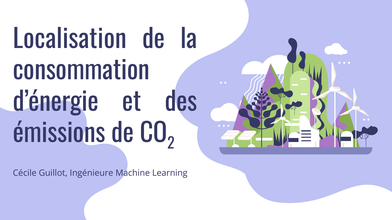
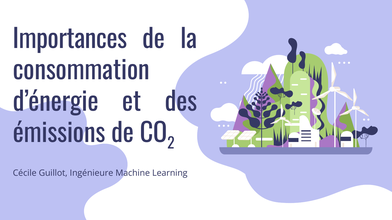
Localisation: Localisation -> Importances
